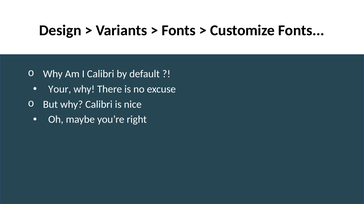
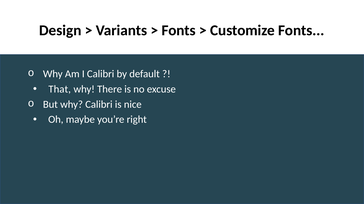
Your: Your -> That
